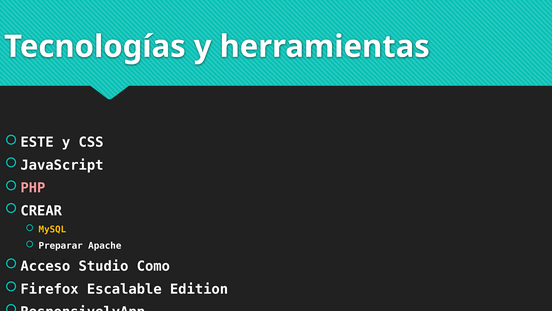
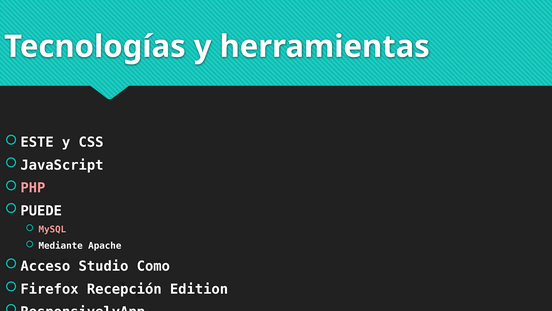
CREAR: CREAR -> PUEDE
MySQL colour: yellow -> pink
Preparar: Preparar -> Mediante
Escalable: Escalable -> Recepción
